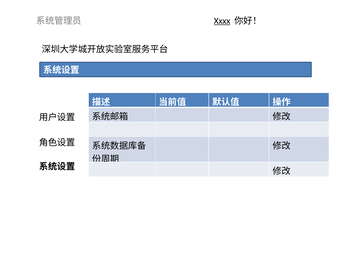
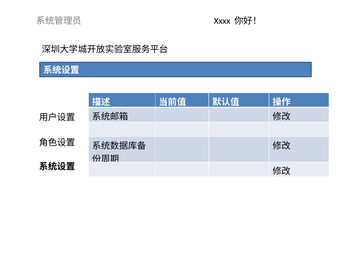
Xxxx underline: present -> none
